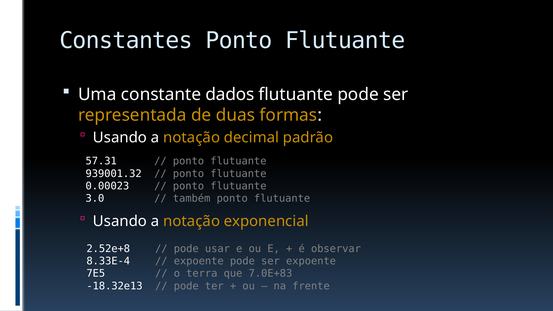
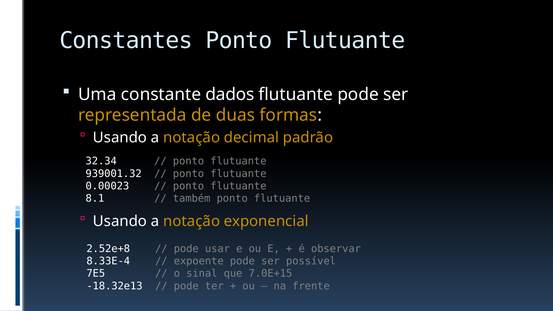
57.31: 57.31 -> 32.34
3.0: 3.0 -> 8.1
ser expoente: expoente -> possível
terra: terra -> sinal
7.0E+83: 7.0E+83 -> 7.0E+15
